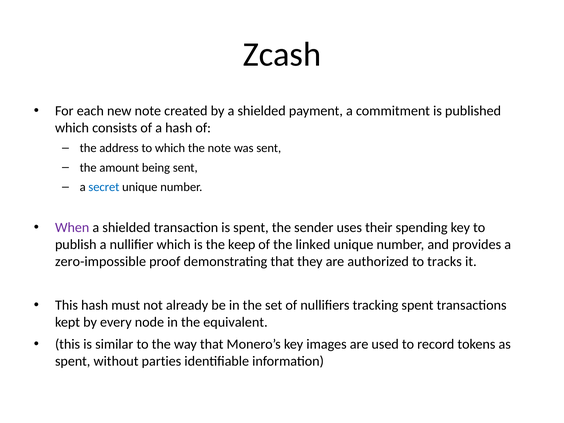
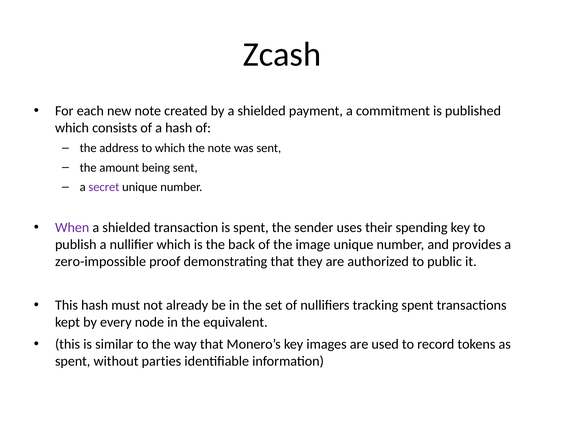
secret colour: blue -> purple
keep: keep -> back
linked: linked -> image
tracks: tracks -> public
